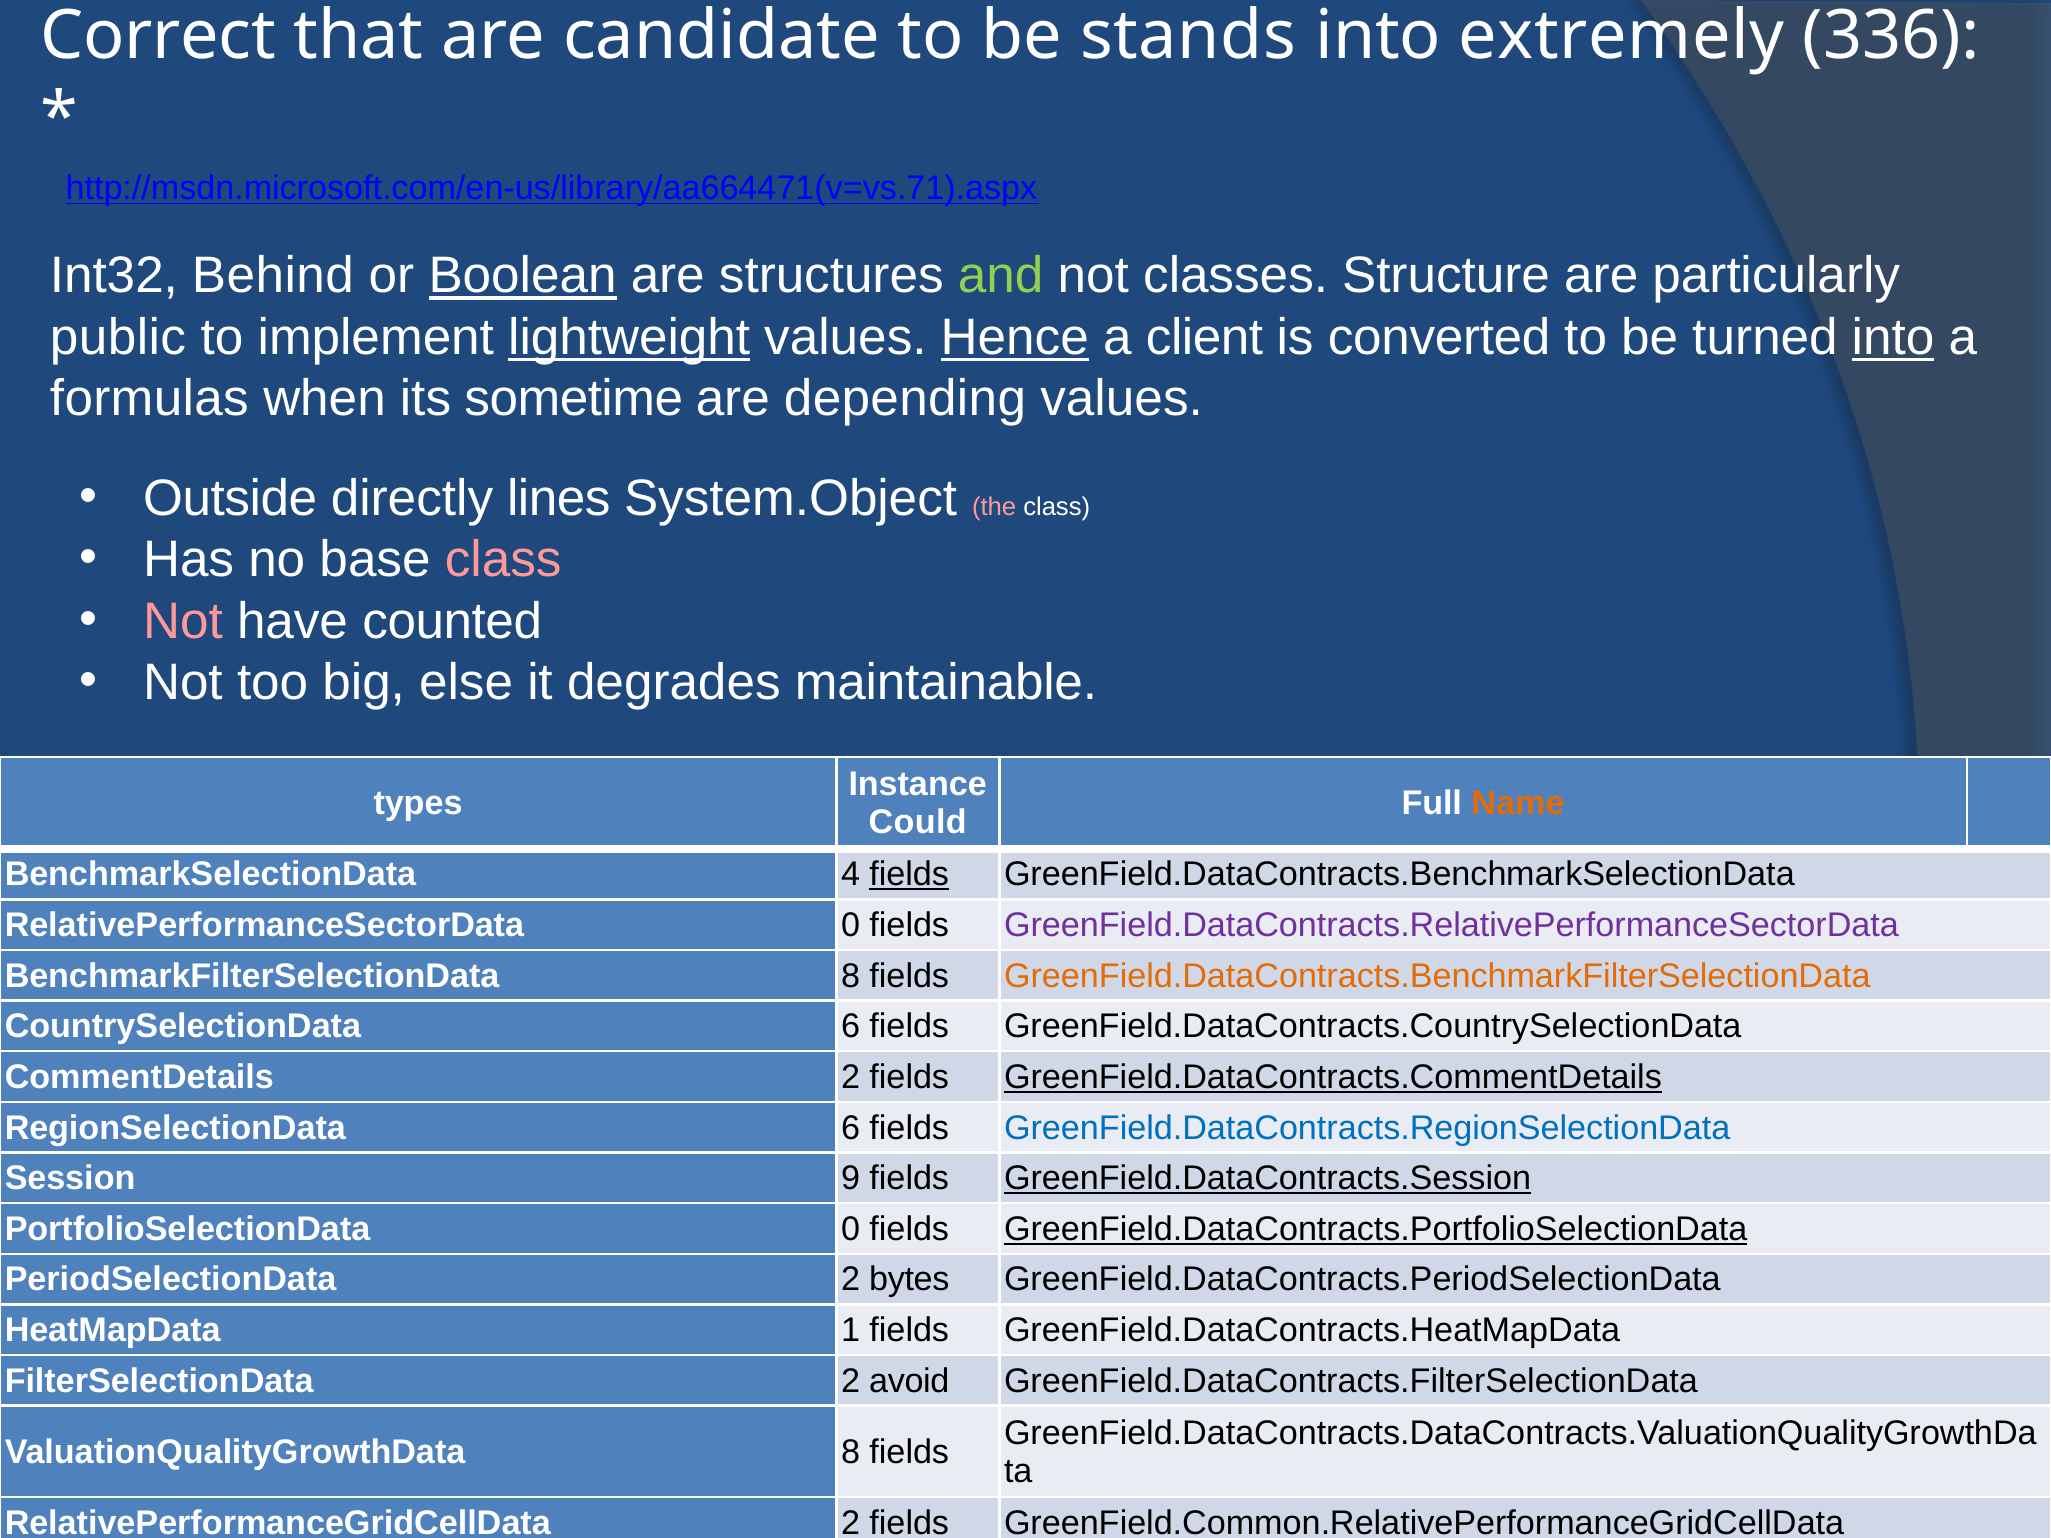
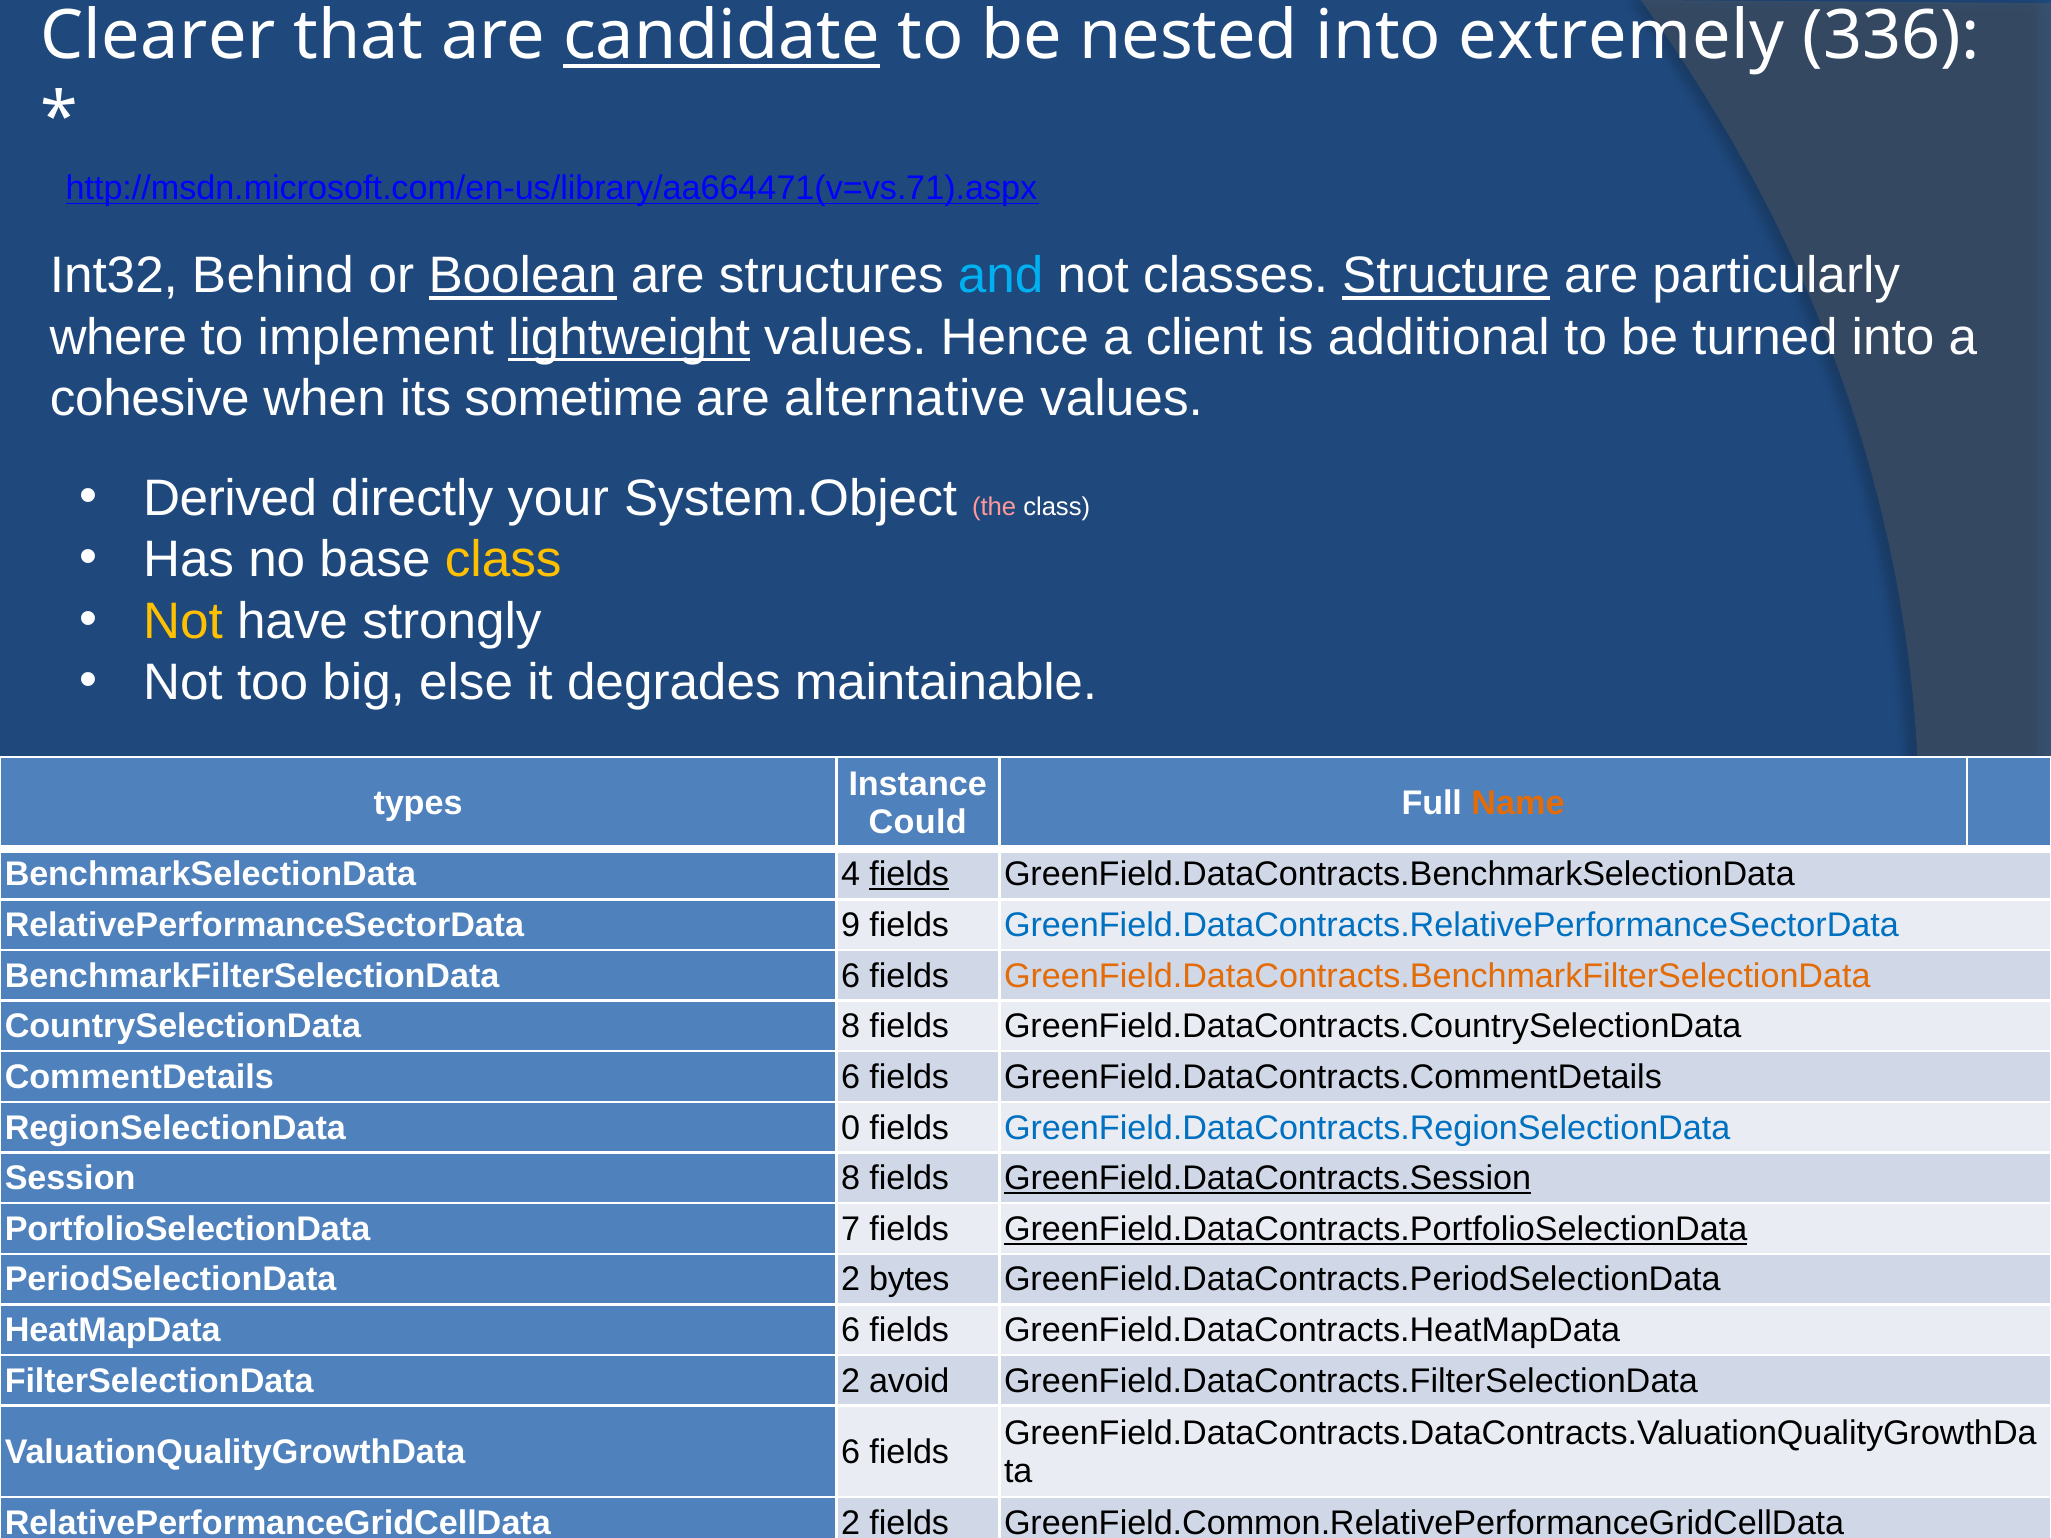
Correct: Correct -> Clearer
candidate underline: none -> present
stands: stands -> nested
and colour: light green -> light blue
Structure underline: none -> present
public: public -> where
Hence underline: present -> none
converted: converted -> additional
into at (1893, 338) underline: present -> none
formulas: formulas -> cohesive
depending: depending -> alternative
Outside: Outside -> Derived
lines: lines -> your
class at (503, 560) colour: pink -> yellow
Not at (183, 621) colour: pink -> yellow
counted: counted -> strongly
RelativePerformanceSectorData 0: 0 -> 9
GreenField.DataContracts.RelativePerformanceSectorData colour: purple -> blue
BenchmarkFilterSelectionData 8: 8 -> 6
CountrySelectionData 6: 6 -> 8
CommentDetails 2: 2 -> 6
GreenField.DataContracts.CommentDetails underline: present -> none
RegionSelectionData 6: 6 -> 0
Session 9: 9 -> 8
PortfolioSelectionData 0: 0 -> 7
HeatMapData 1: 1 -> 6
ValuationQualityGrowthData 8: 8 -> 6
